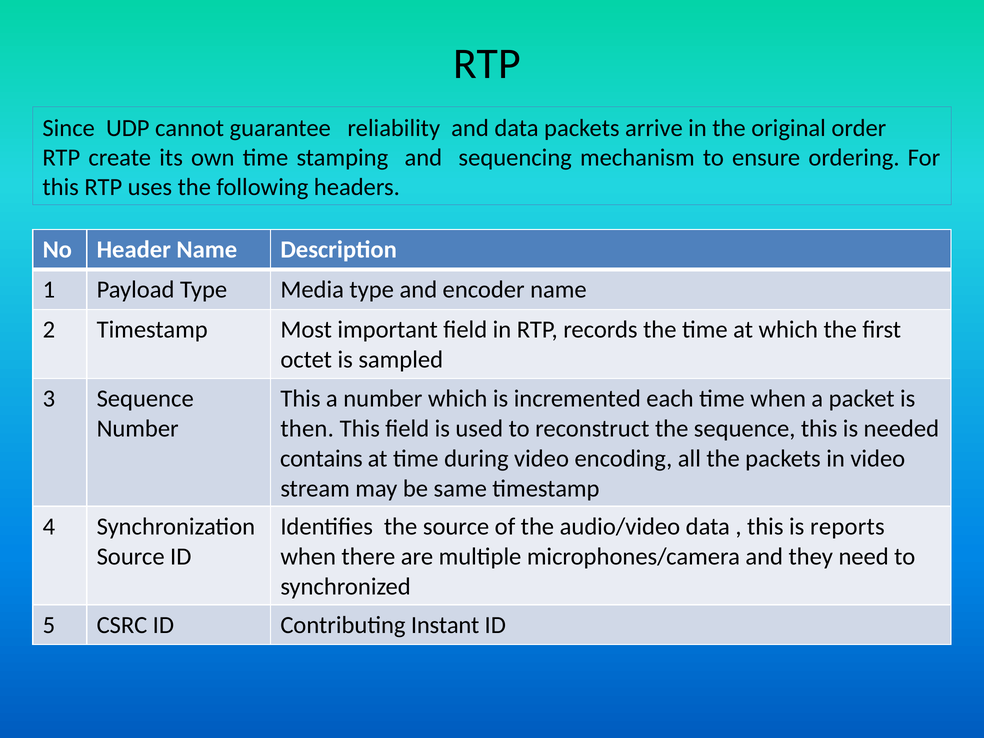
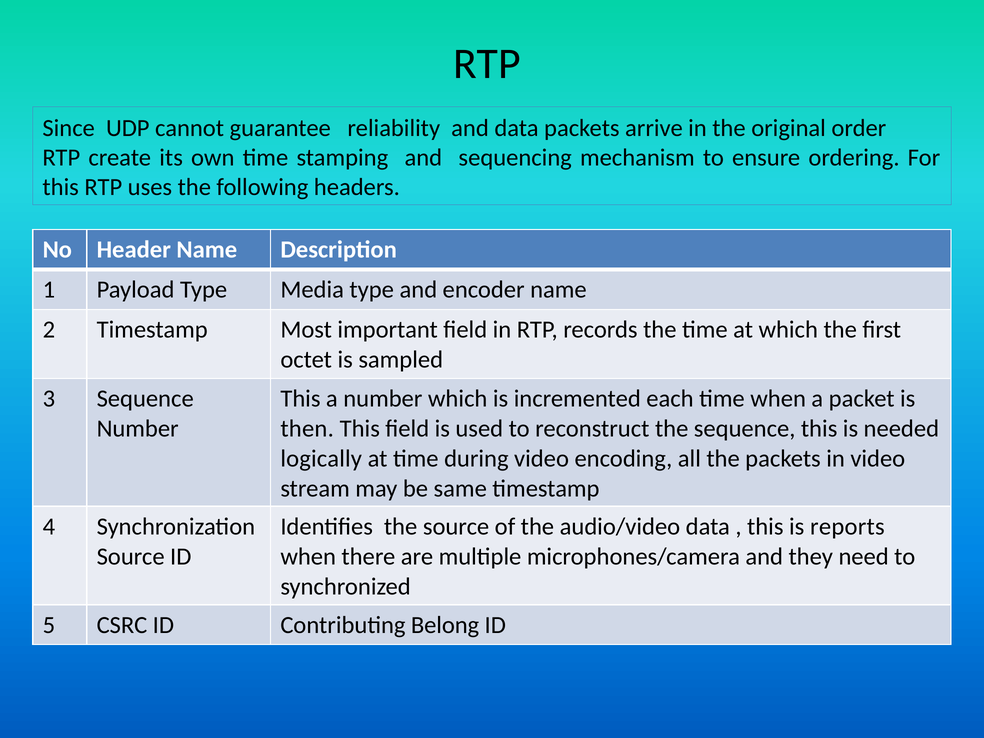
contains: contains -> logically
Instant: Instant -> Belong
